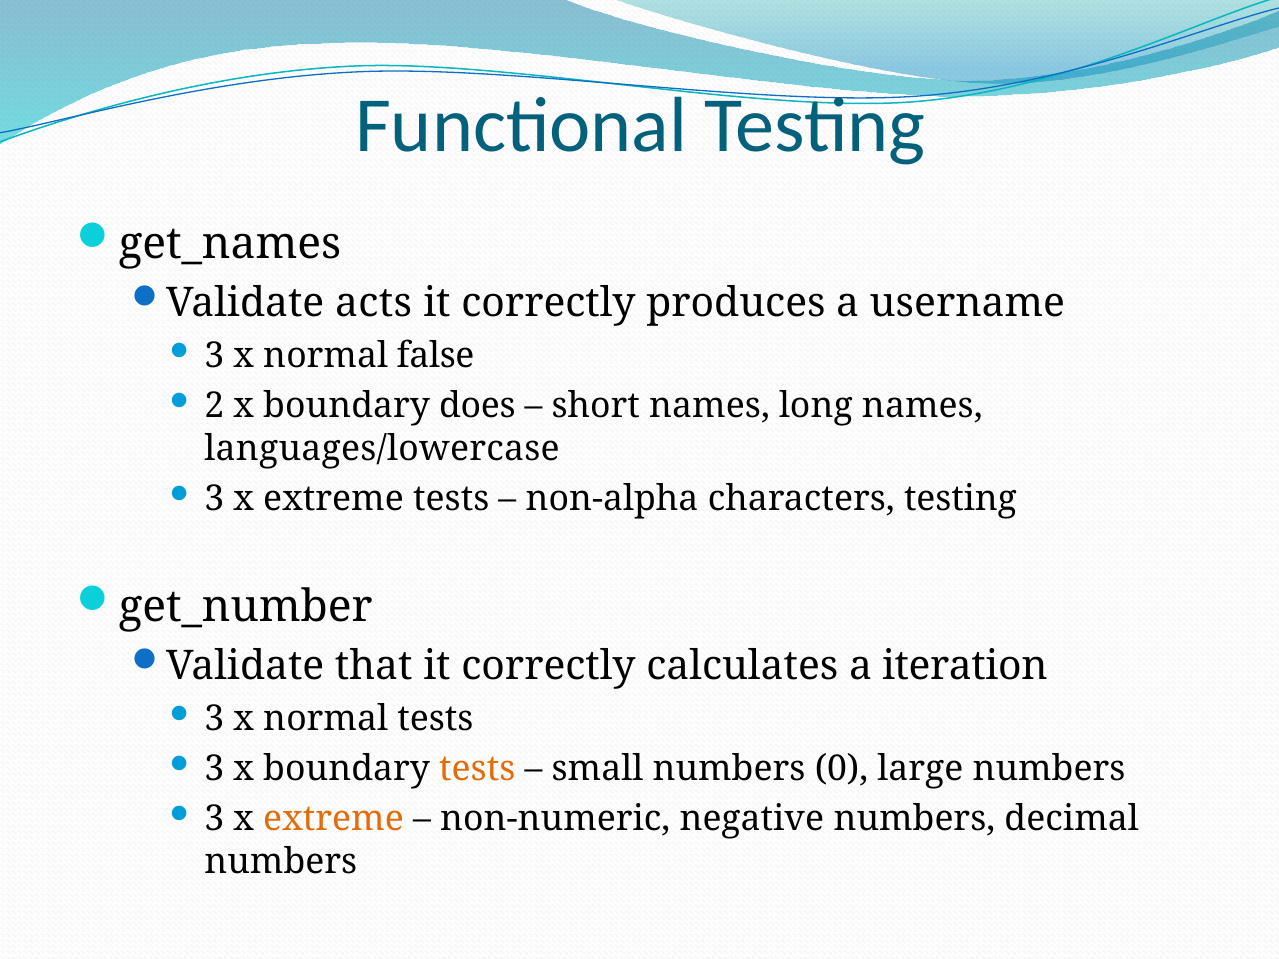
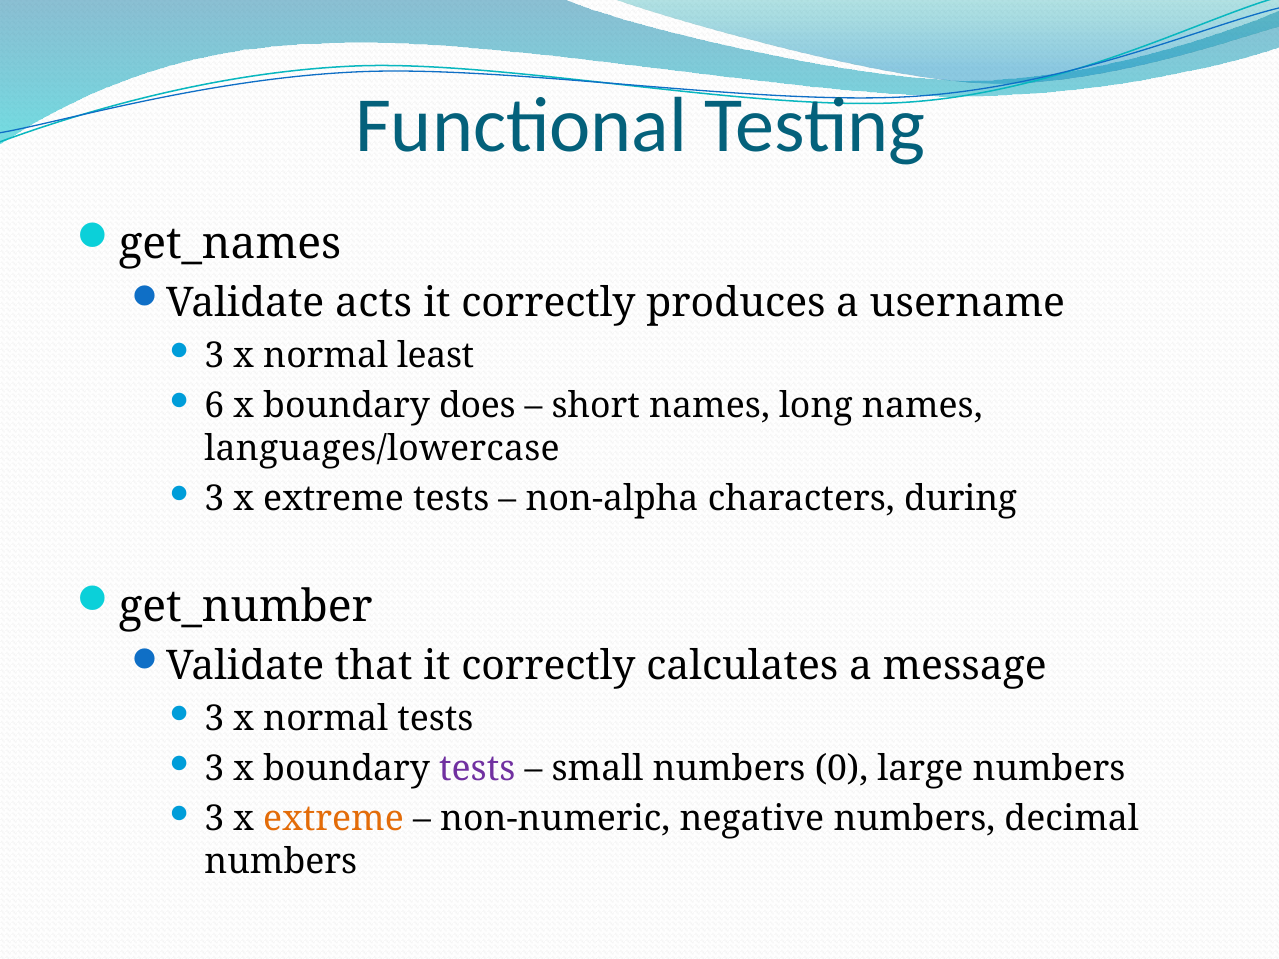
false: false -> least
2: 2 -> 6
characters testing: testing -> during
iteration: iteration -> message
tests at (477, 769) colour: orange -> purple
